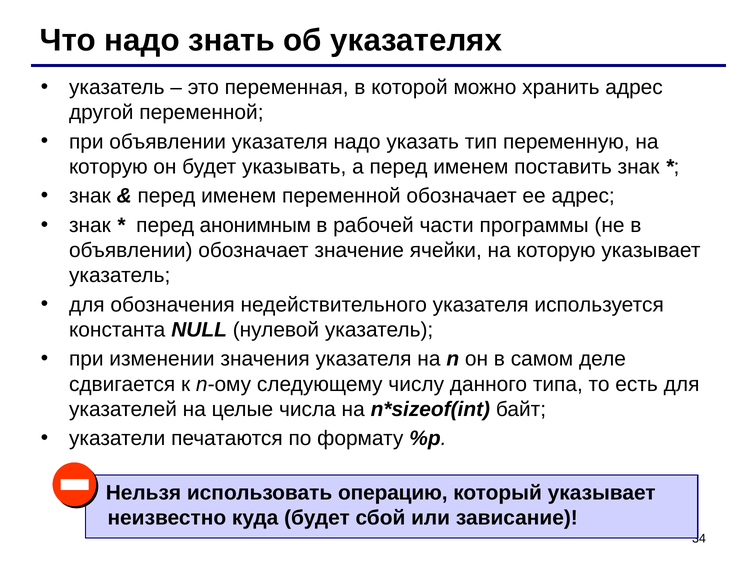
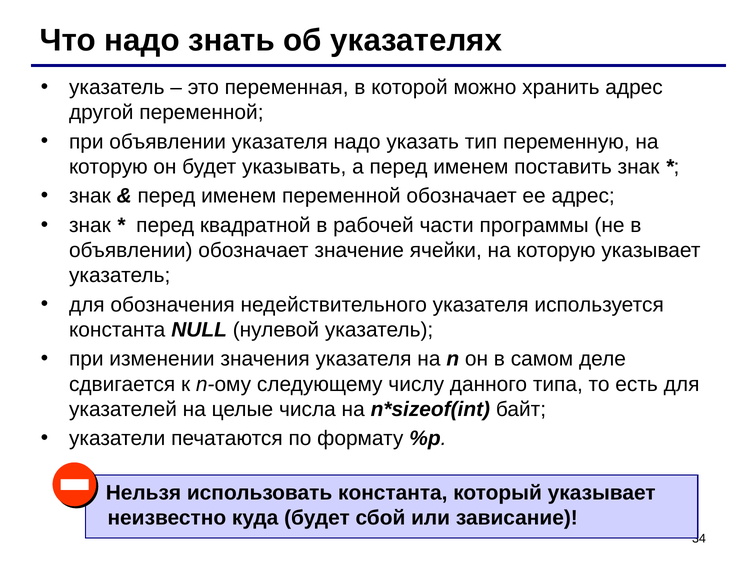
анонимным: анонимным -> квадратной
использовать операцию: операцию -> константа
